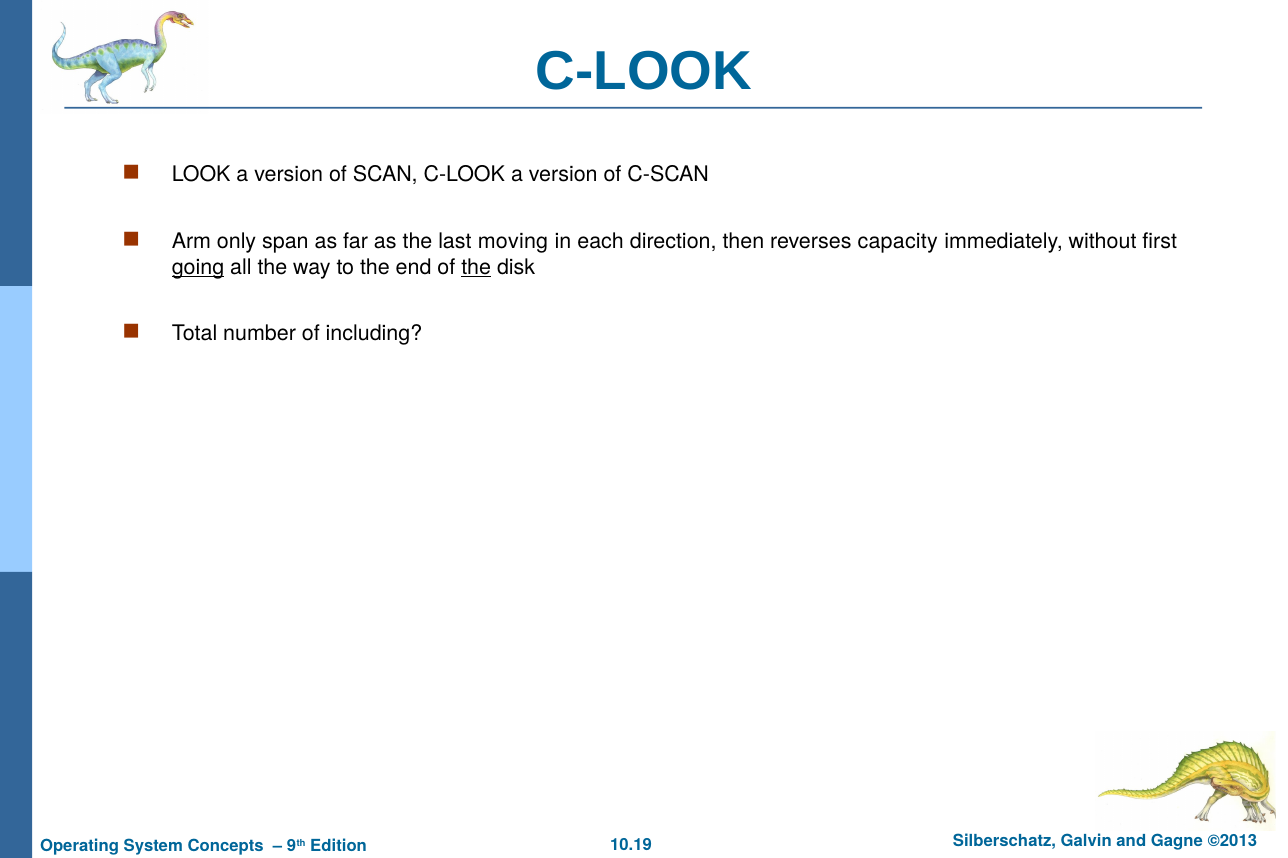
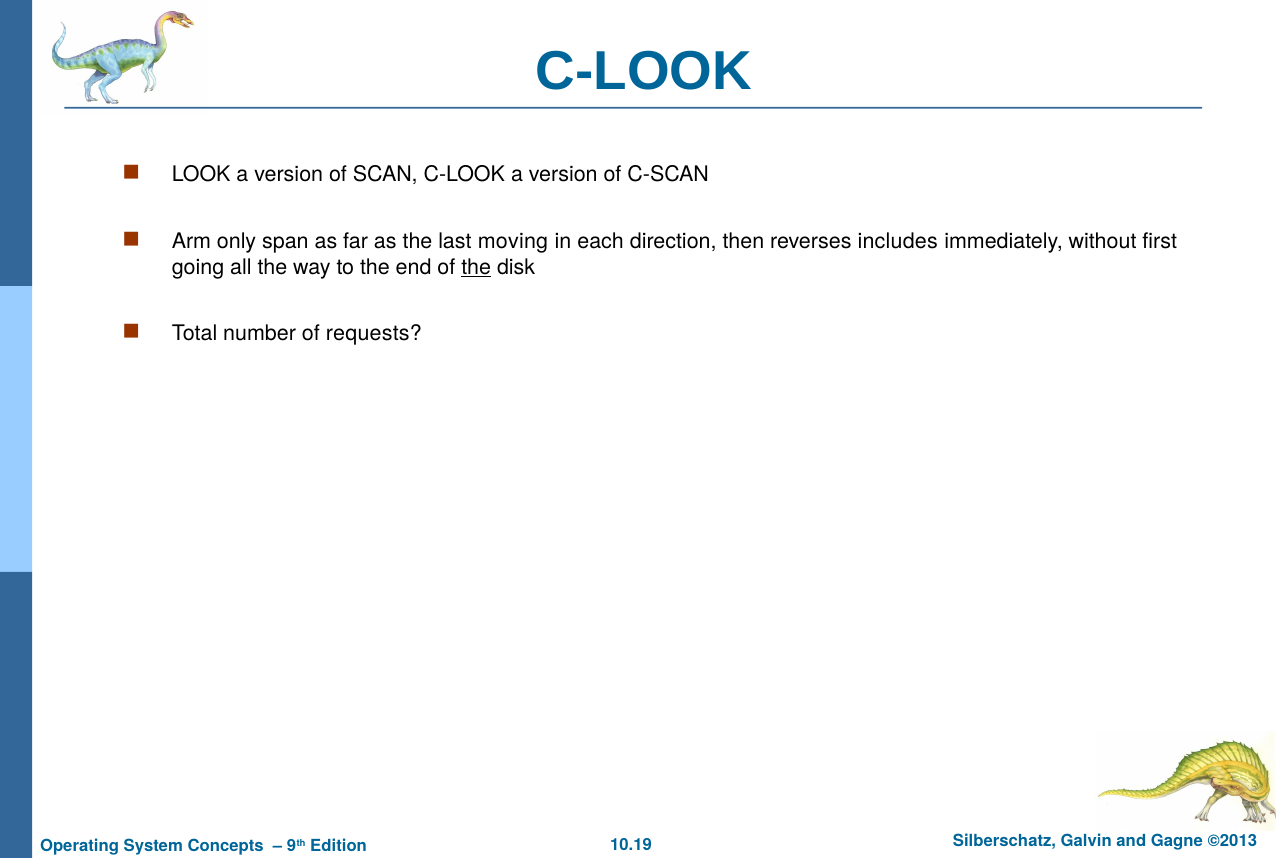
capacity: capacity -> includes
going underline: present -> none
including: including -> requests
